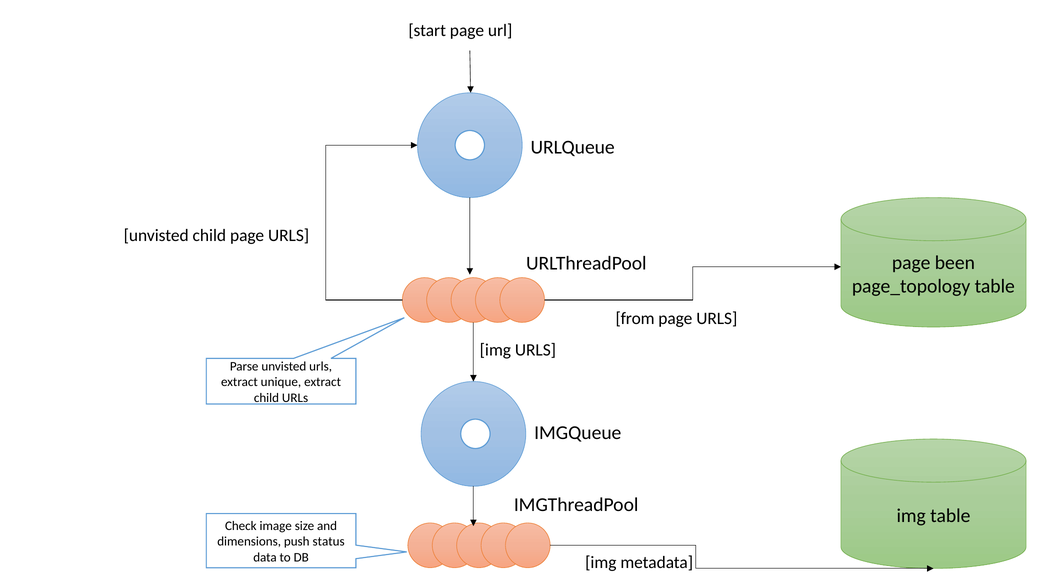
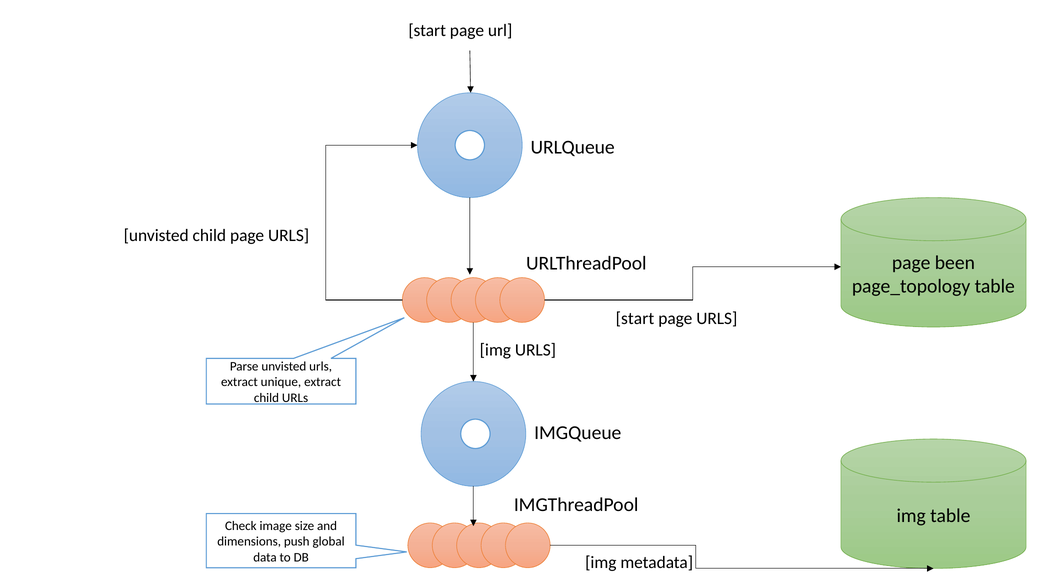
from at (635, 318): from -> start
status: status -> global
